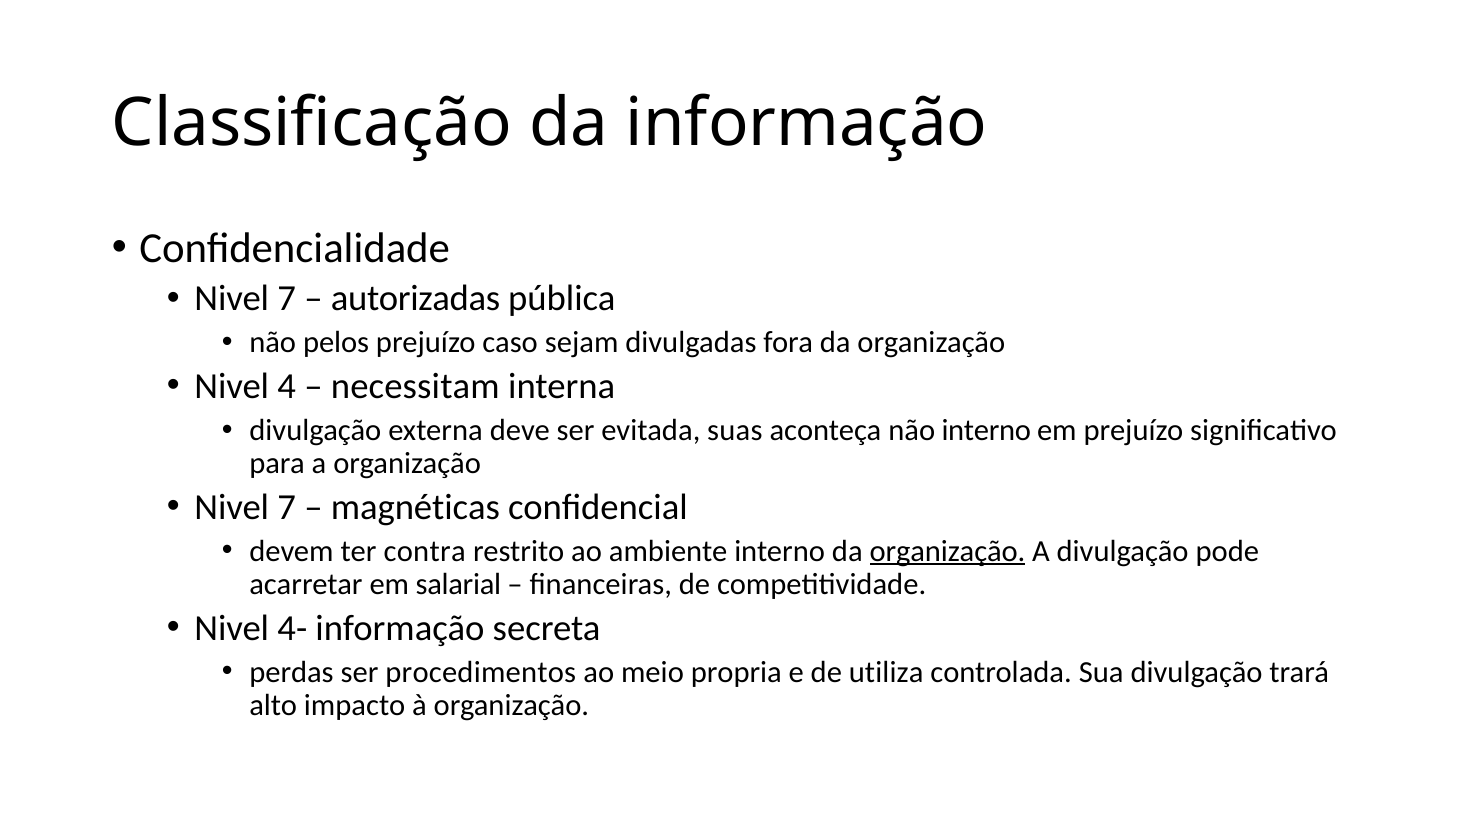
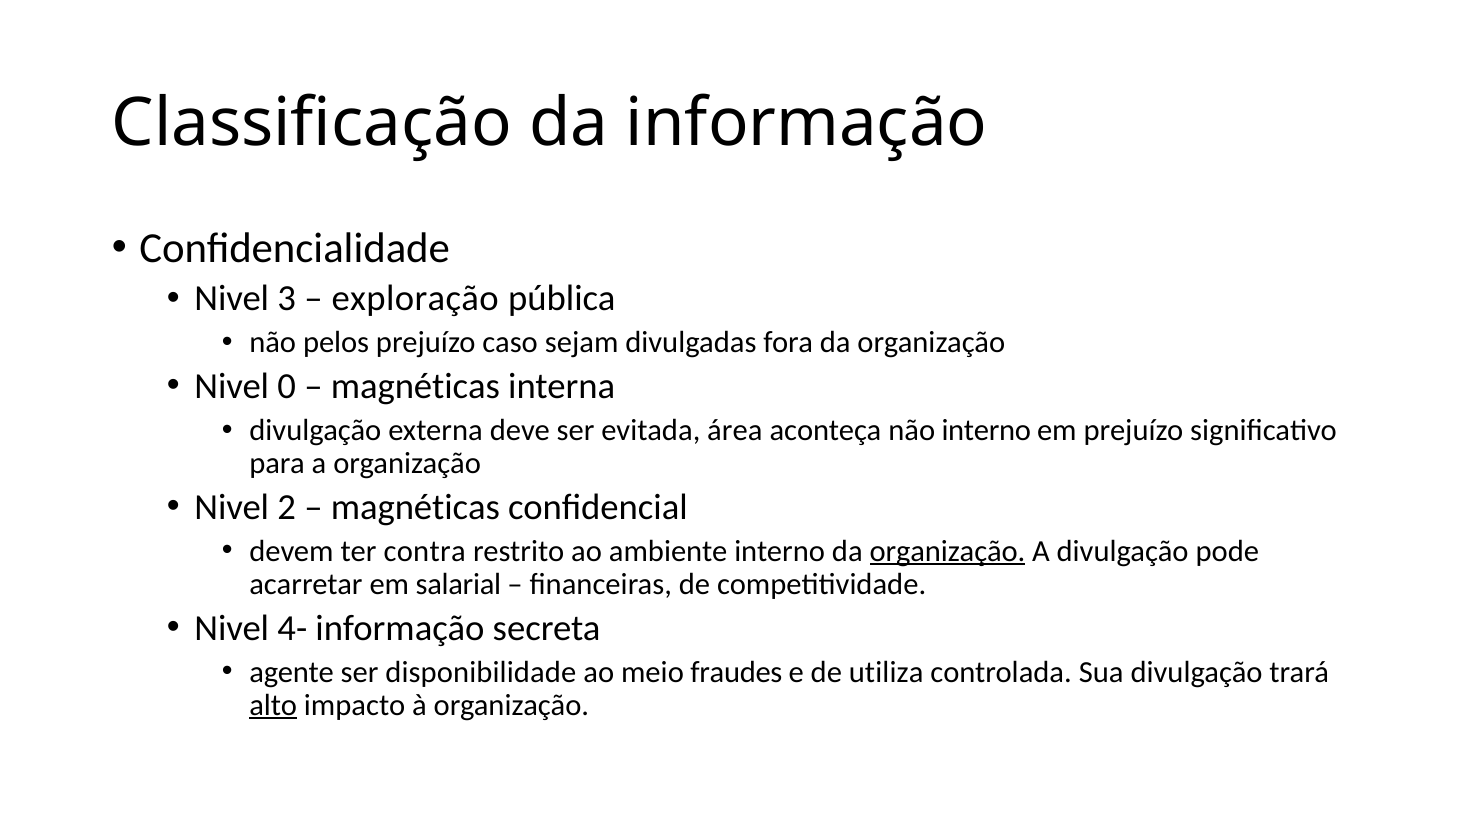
7 at (287, 299): 7 -> 3
autorizadas: autorizadas -> exploração
4: 4 -> 0
necessitam at (415, 386): necessitam -> magnéticas
suas: suas -> área
7 at (287, 507): 7 -> 2
perdas: perdas -> agente
procedimentos: procedimentos -> disponibilidade
propria: propria -> fraudes
alto underline: none -> present
